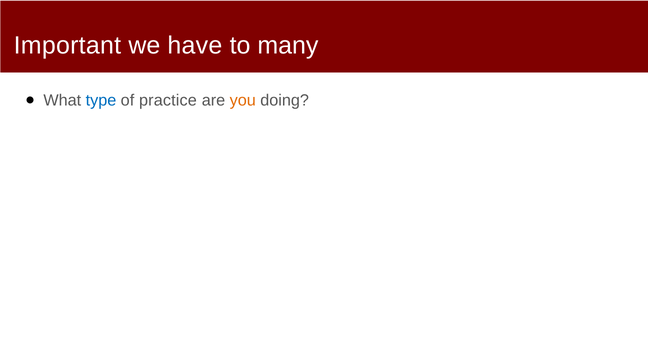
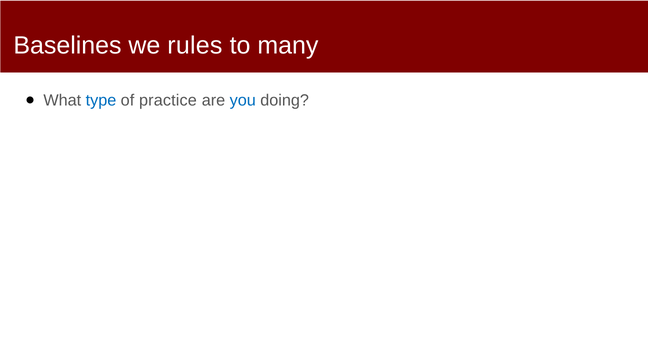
Important: Important -> Baselines
have: have -> rules
you colour: orange -> blue
